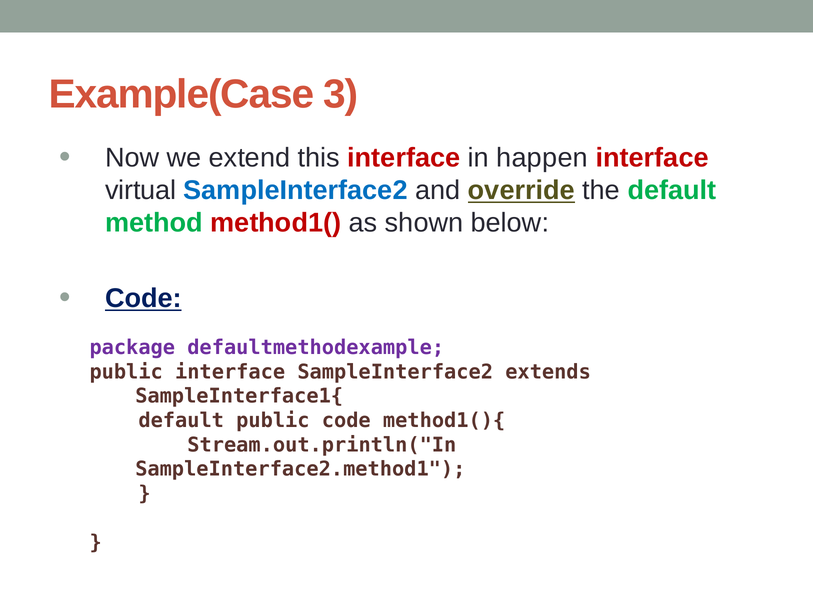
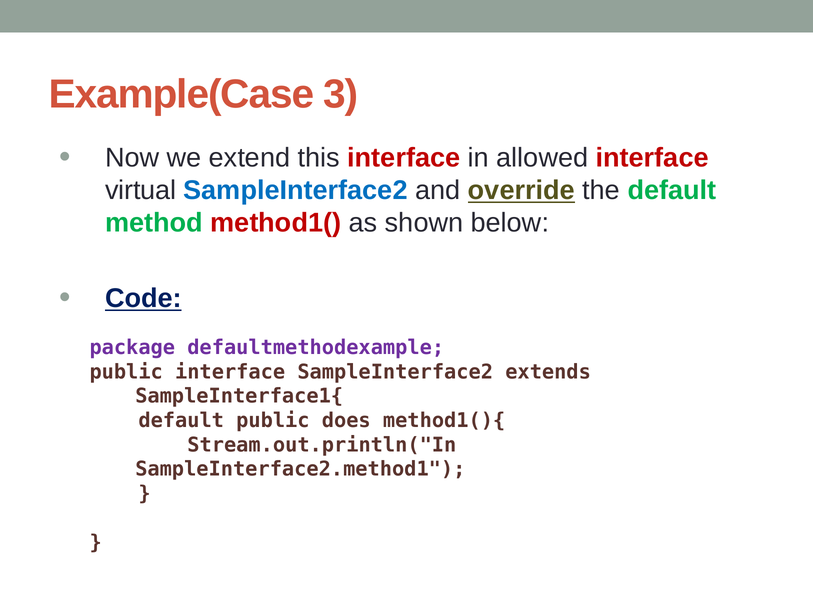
happen: happen -> allowed
public code: code -> does
